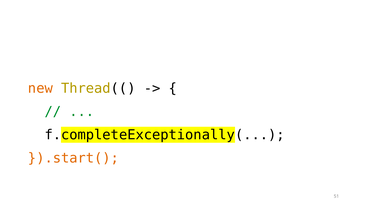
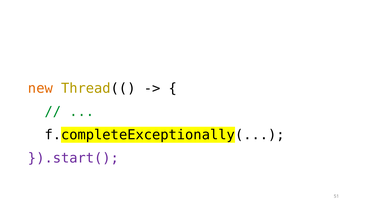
}).start( colour: orange -> purple
